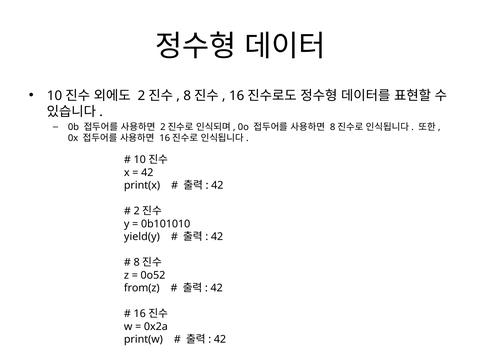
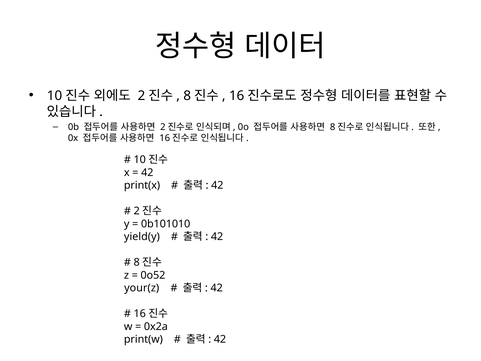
from(z: from(z -> your(z
